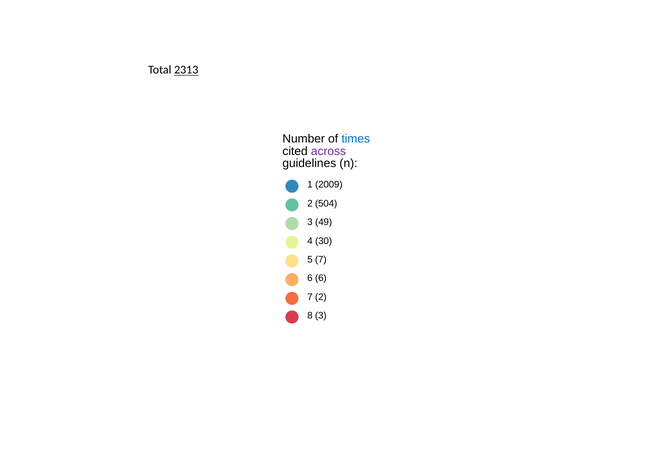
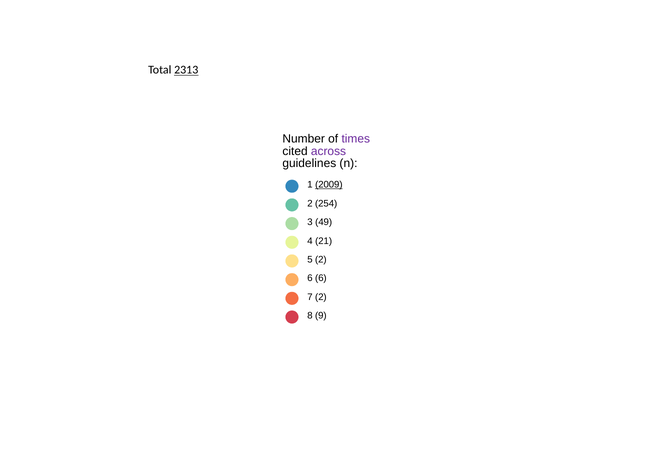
times colour: blue -> purple
2009 underline: none -> present
504: 504 -> 254
30: 30 -> 21
5 7: 7 -> 2
8 3: 3 -> 9
